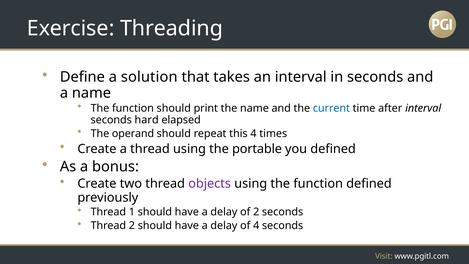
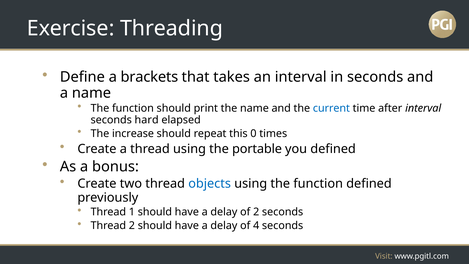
solution: solution -> brackets
operand: operand -> increase
this 4: 4 -> 0
objects colour: purple -> blue
